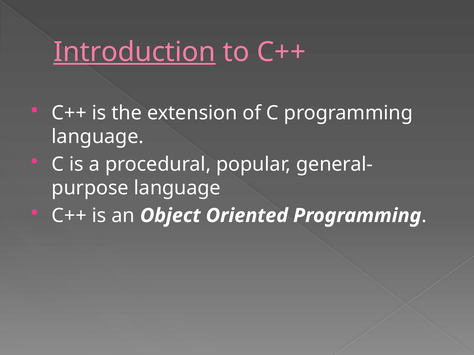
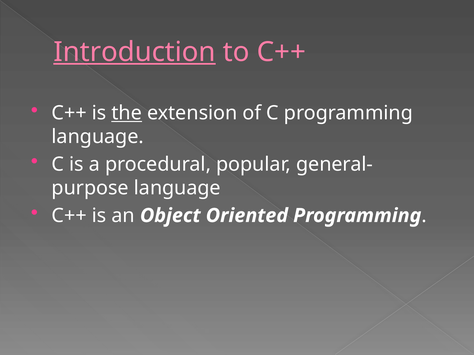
the underline: none -> present
